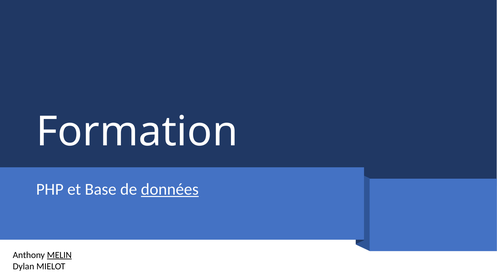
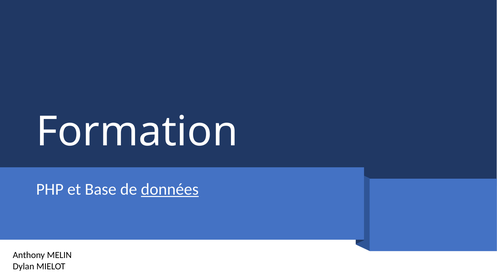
MELIN underline: present -> none
